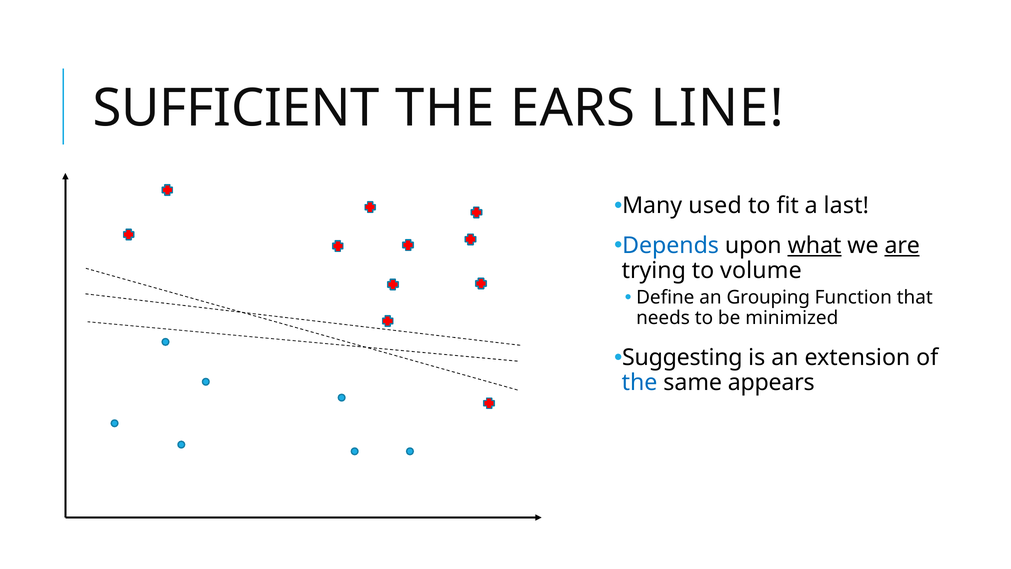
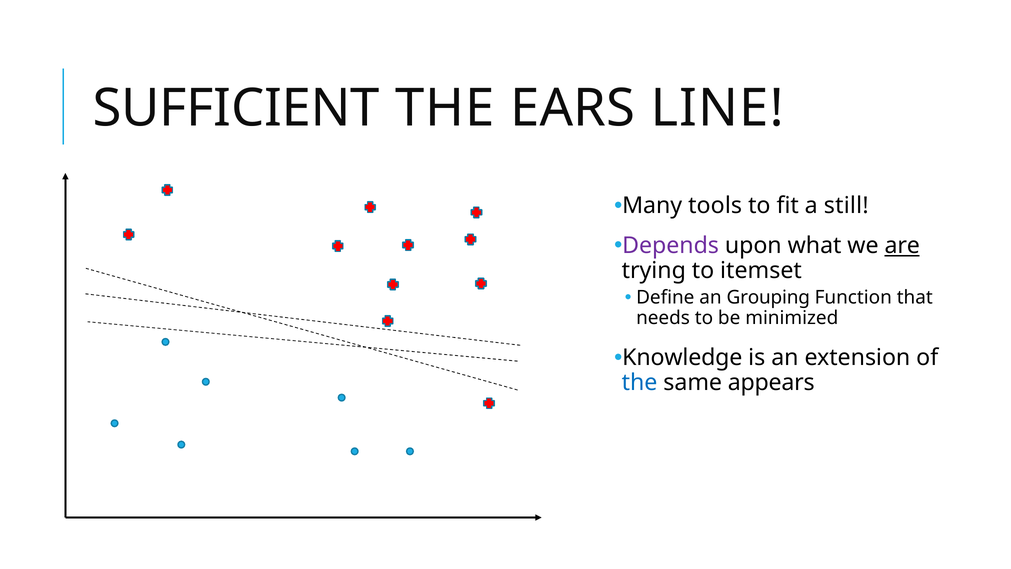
used: used -> tools
last: last -> still
Depends colour: blue -> purple
what underline: present -> none
volume: volume -> itemset
Suggesting: Suggesting -> Knowledge
